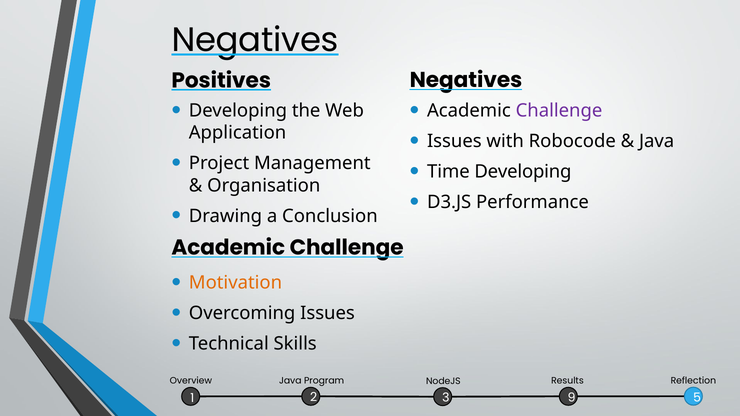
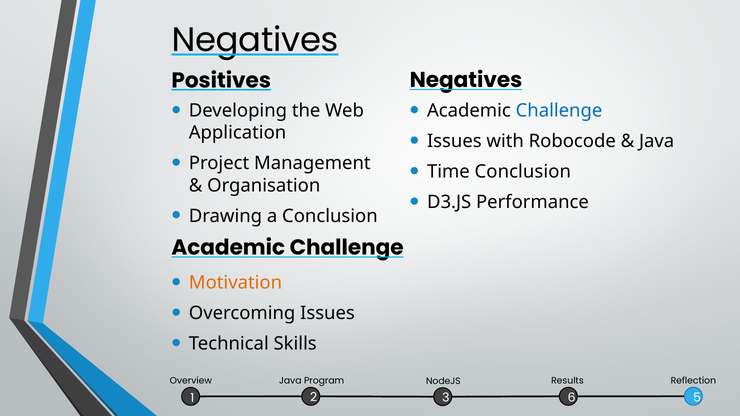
Challenge at (559, 111) colour: purple -> blue
Time Developing: Developing -> Conclusion
9: 9 -> 6
